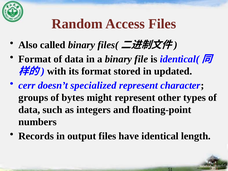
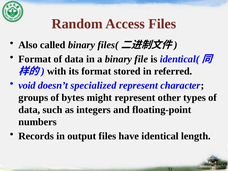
updated: updated -> referred
cerr: cerr -> void
